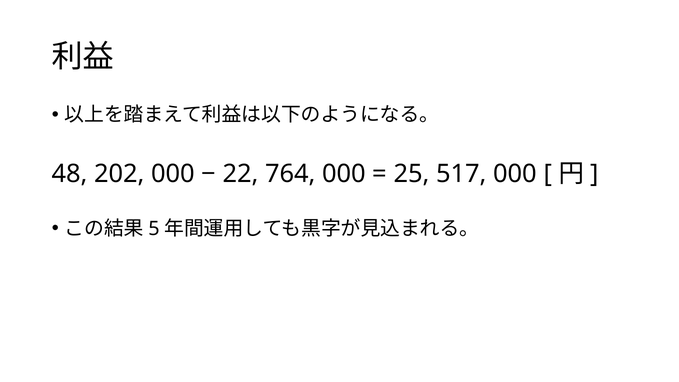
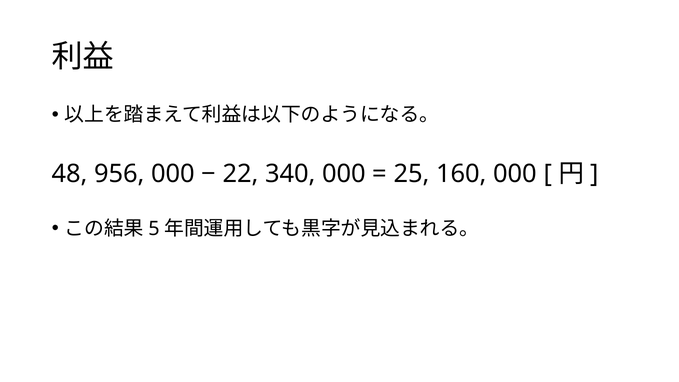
202: 202 -> 956
764: 764 -> 340
517: 517 -> 160
